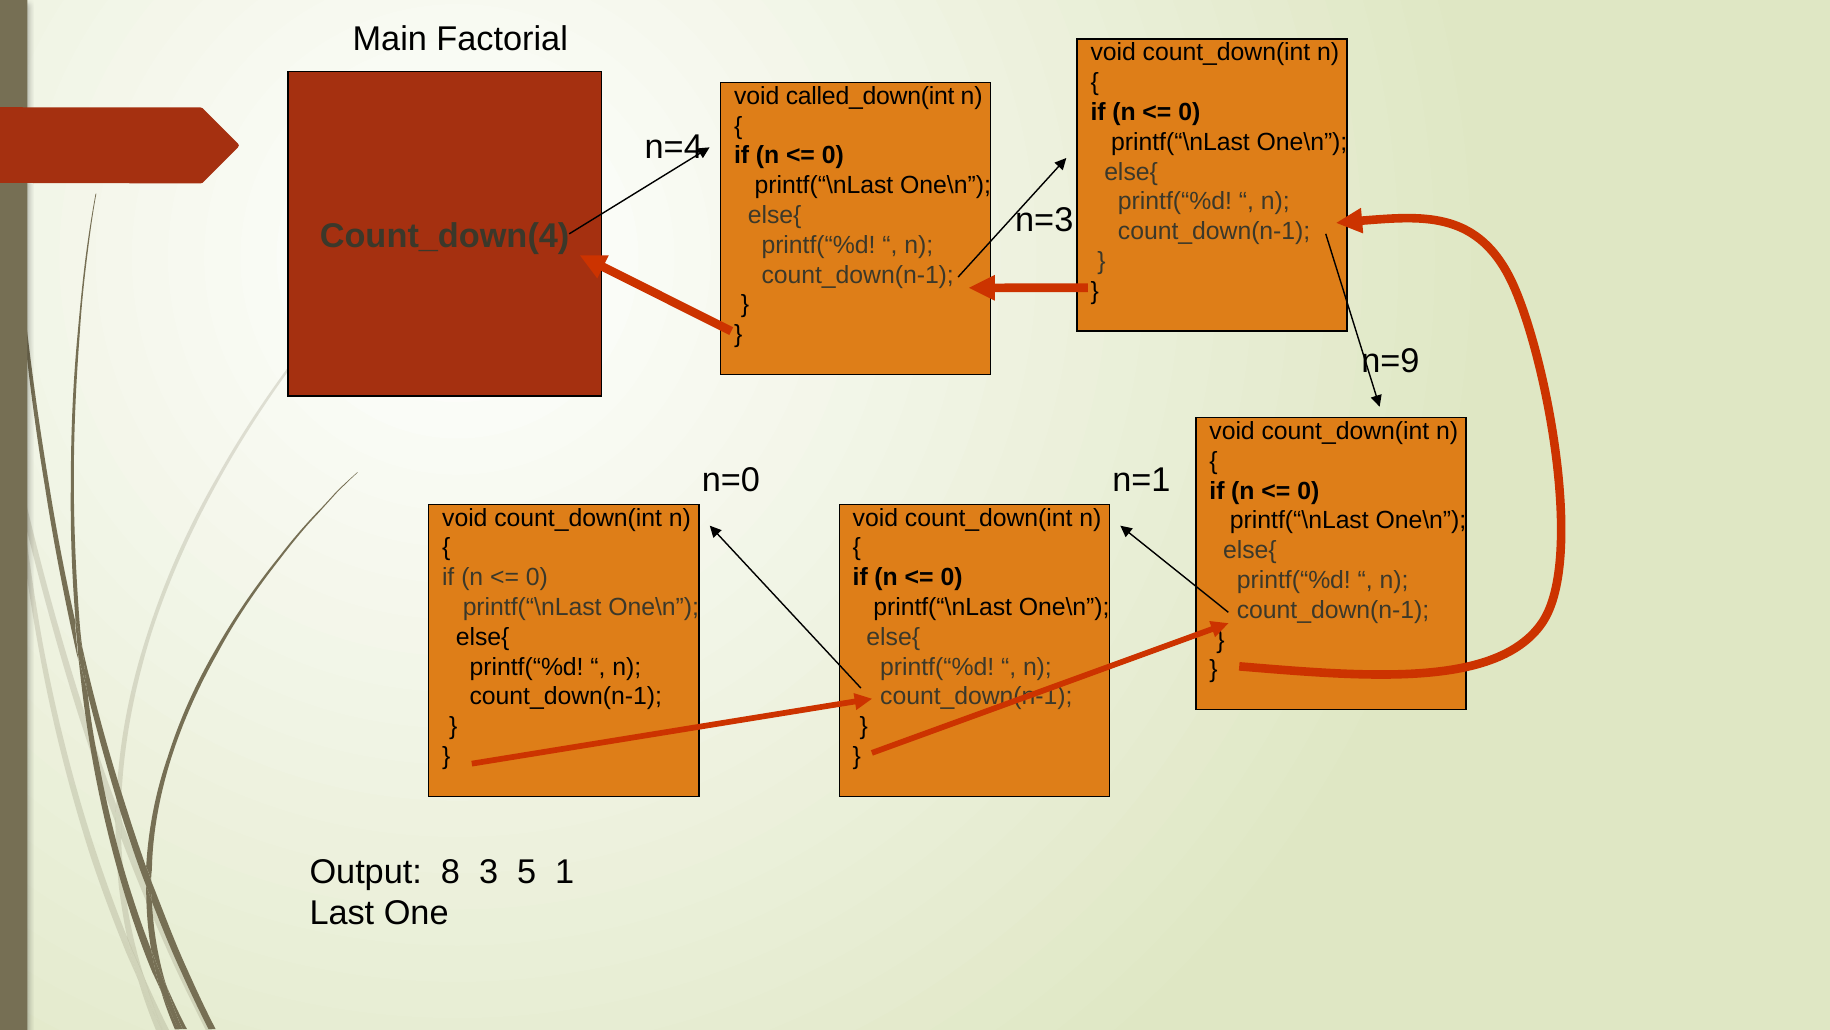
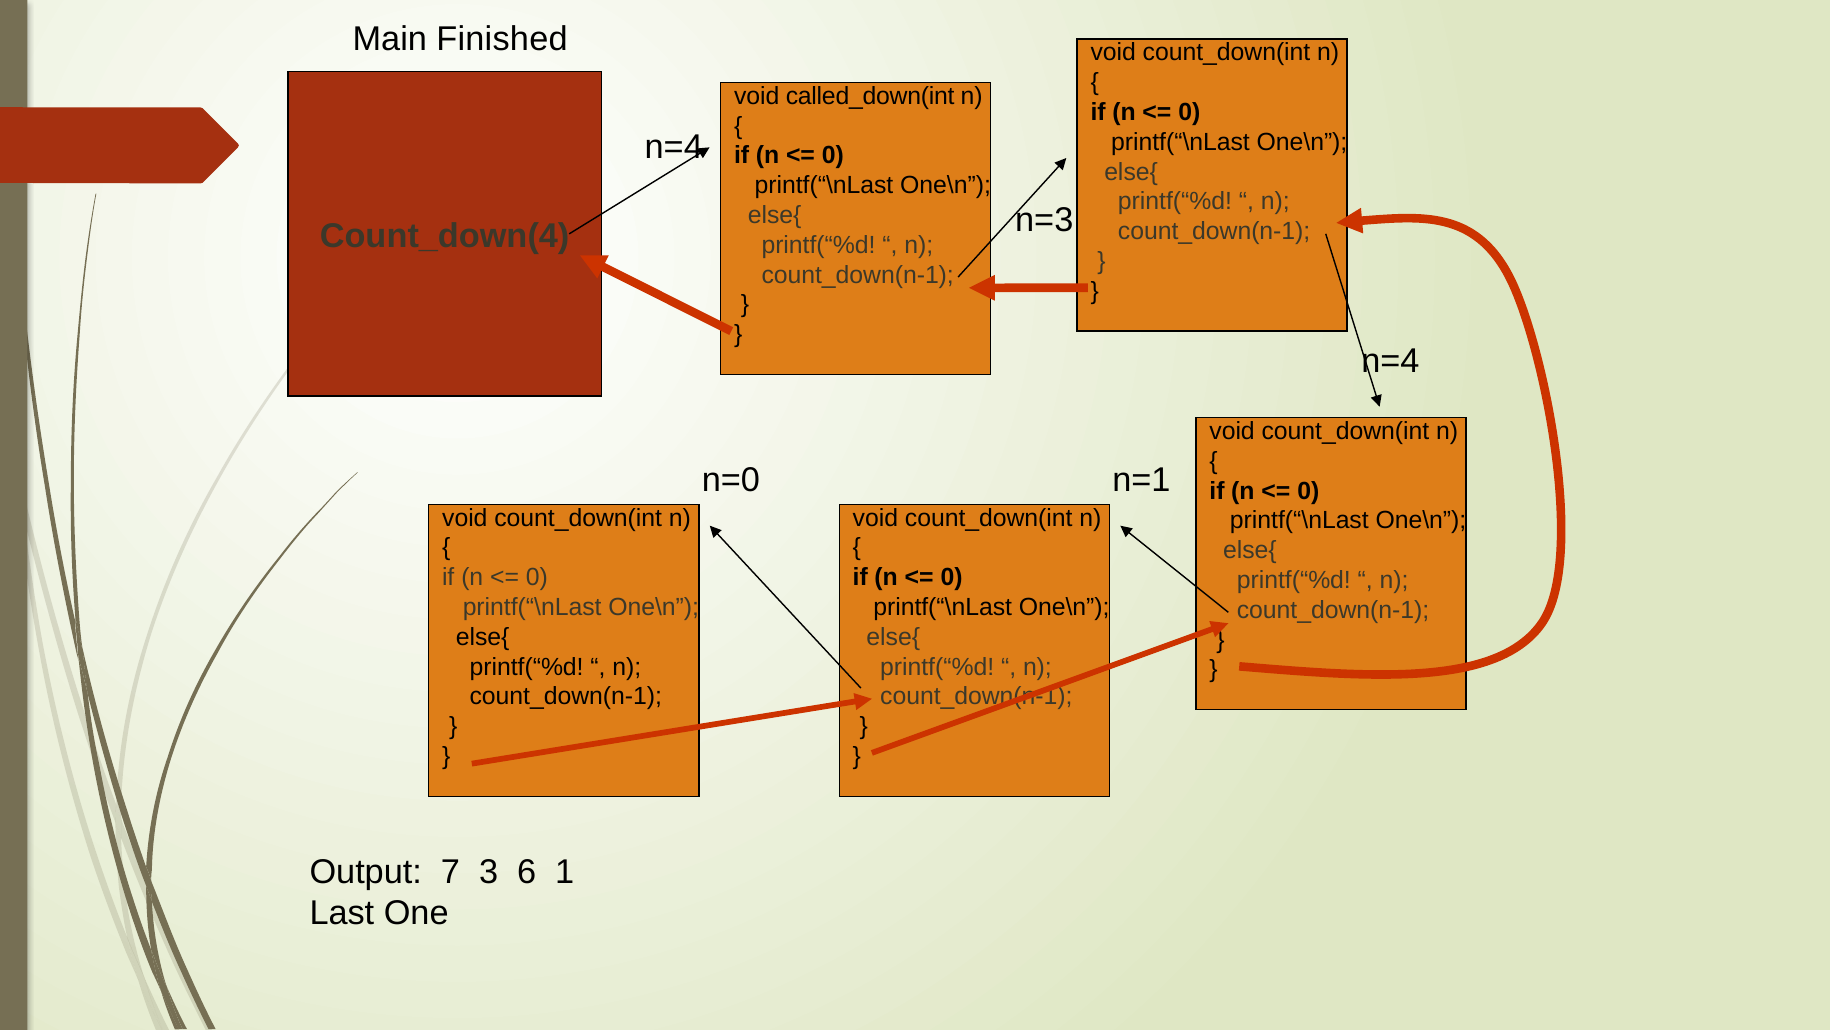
Factorial: Factorial -> Finished
n=9 at (1390, 361): n=9 -> n=4
8: 8 -> 7
5: 5 -> 6
